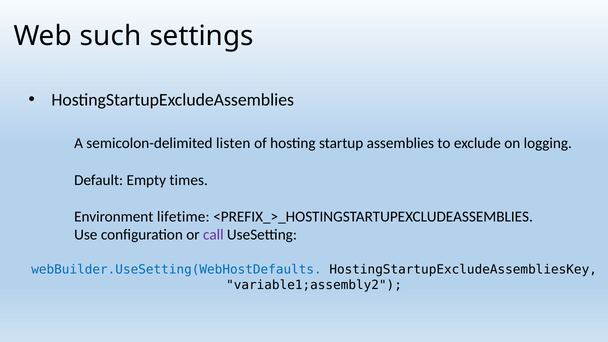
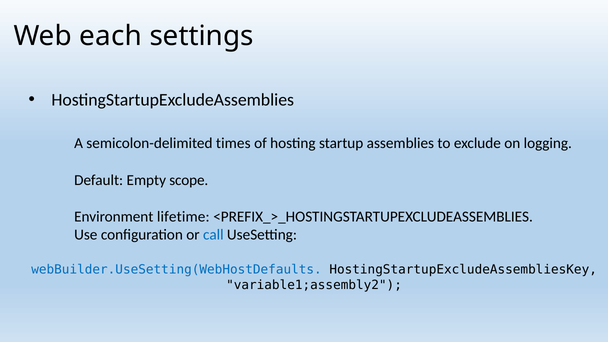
such: such -> each
listen: listen -> times
times: times -> scope
call colour: purple -> blue
